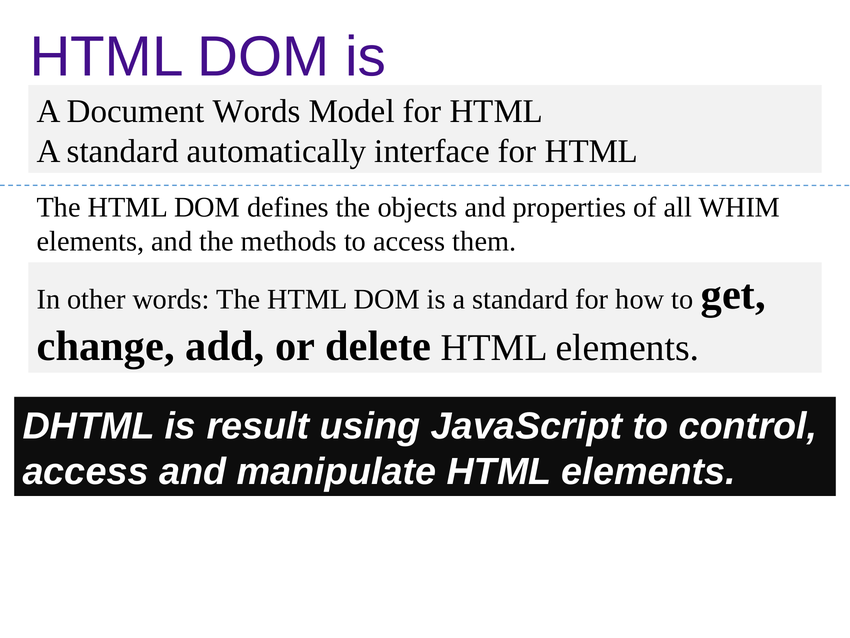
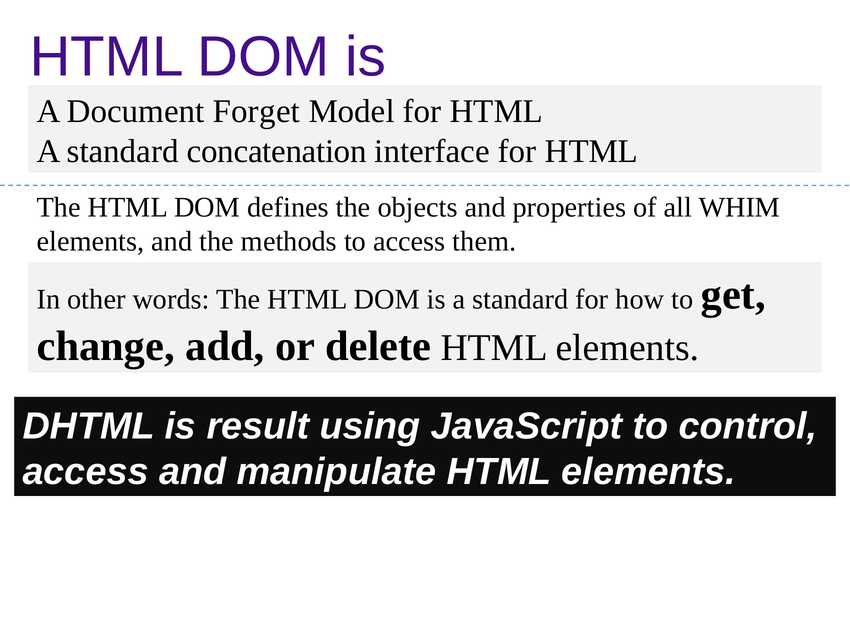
Document Words: Words -> Forget
automatically: automatically -> concatenation
